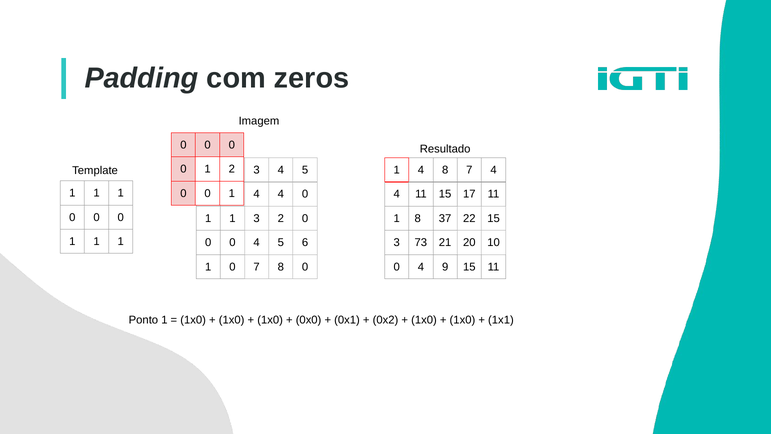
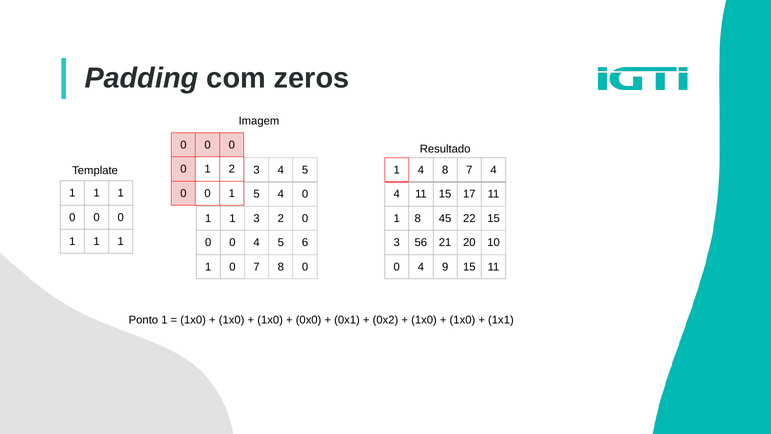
4 at (257, 194): 4 -> 5
37: 37 -> 45
73: 73 -> 56
